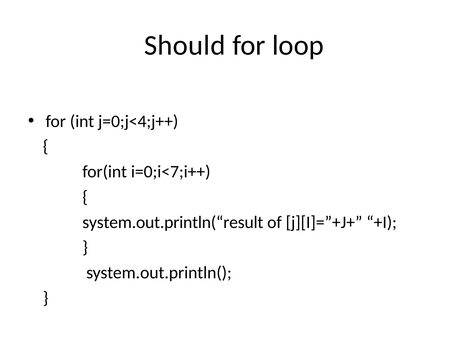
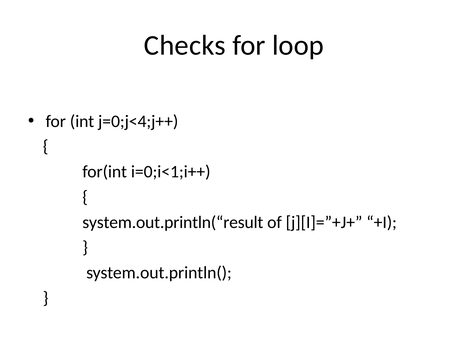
Should: Should -> Checks
i=0;i<7;i++: i=0;i<7;i++ -> i=0;i<1;i++
